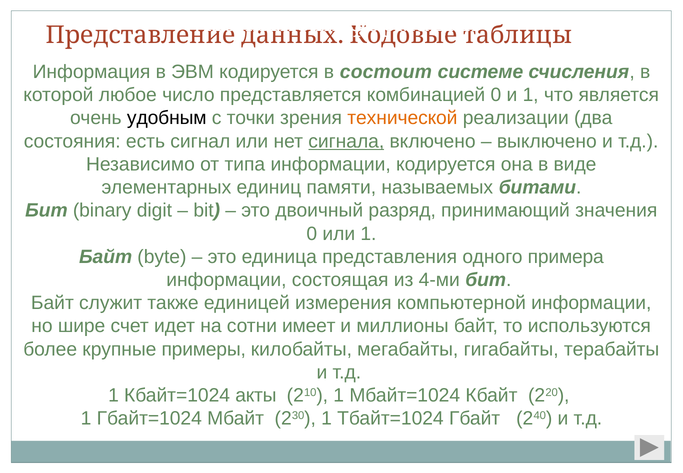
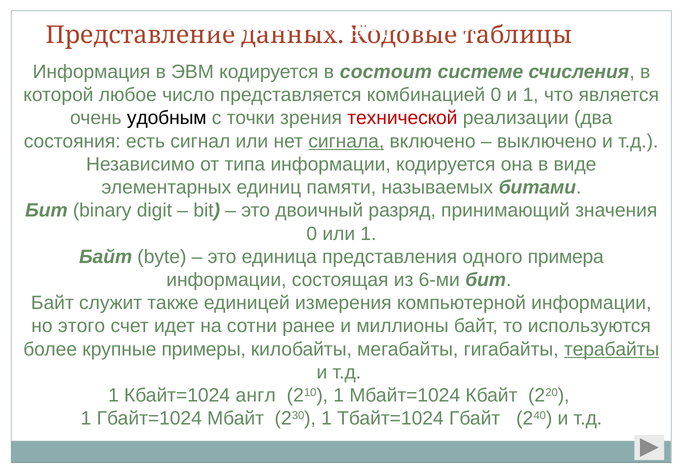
технической colour: orange -> red
4-ми: 4-ми -> 6-ми
шире: шире -> этого
имеет: имеет -> ранее
терабайты underline: none -> present
акты: акты -> англ
